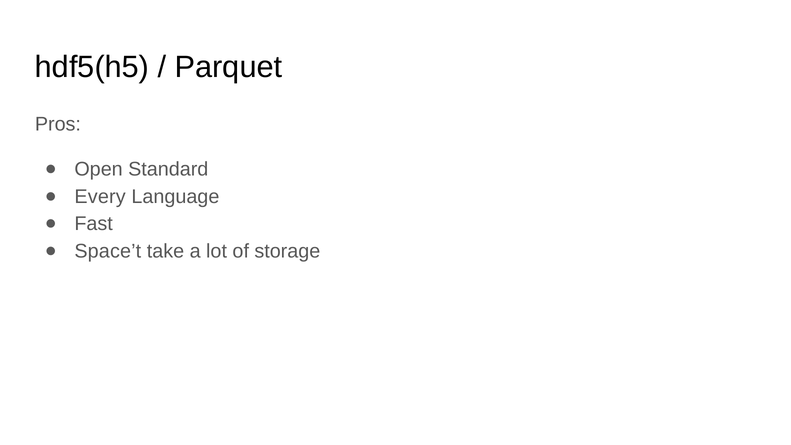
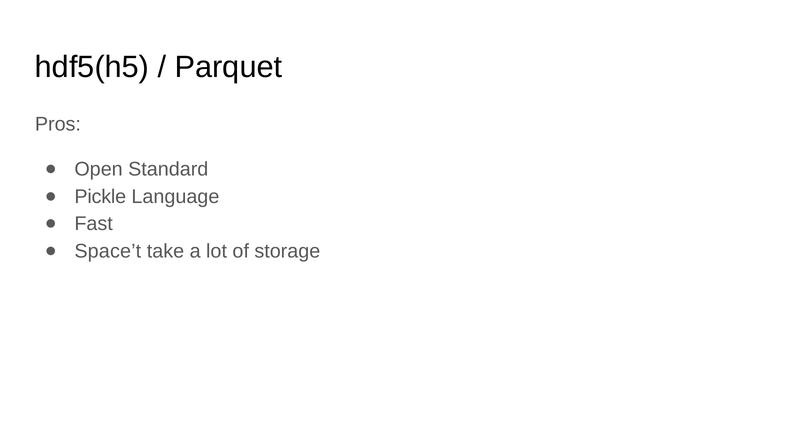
Every: Every -> Pickle
